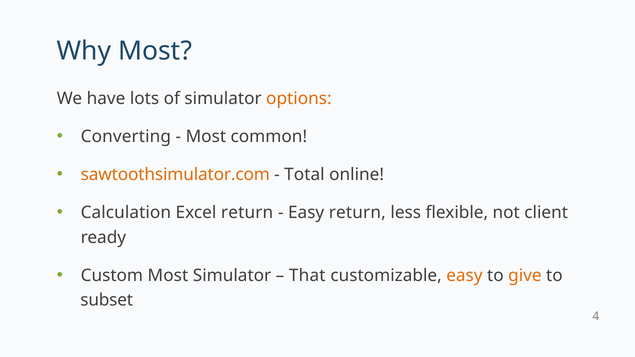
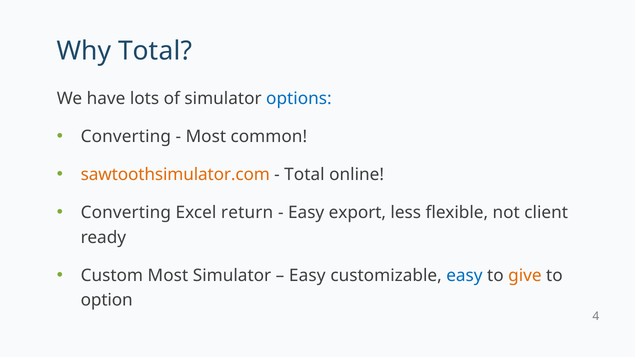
Why Most: Most -> Total
options colour: orange -> blue
Calculation at (126, 213): Calculation -> Converting
Easy return: return -> export
That at (307, 276): That -> Easy
easy at (464, 276) colour: orange -> blue
subset: subset -> option
